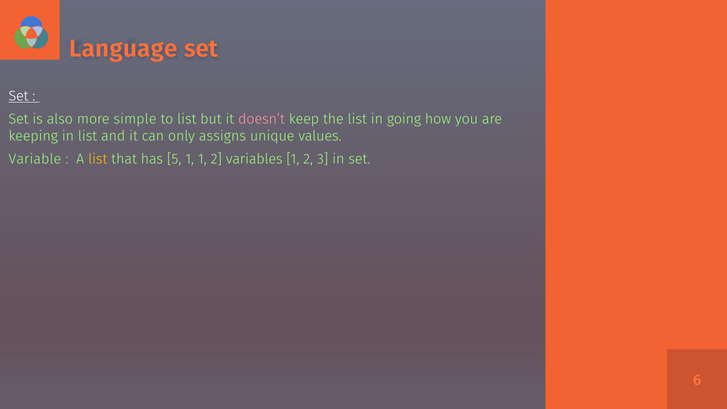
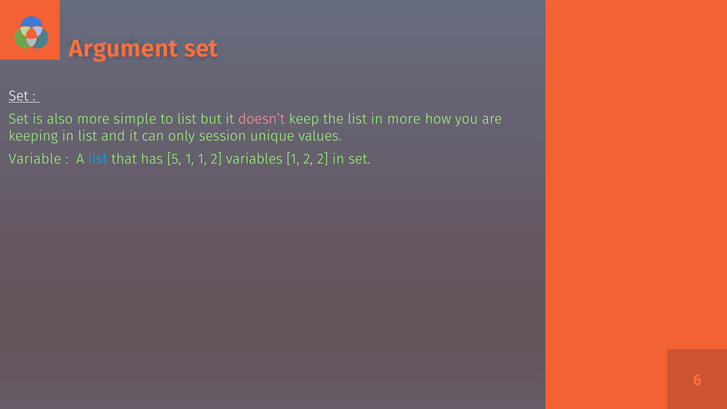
Language: Language -> Argument
in going: going -> more
assigns: assigns -> session
list at (98, 159) colour: yellow -> light blue
2 3: 3 -> 2
